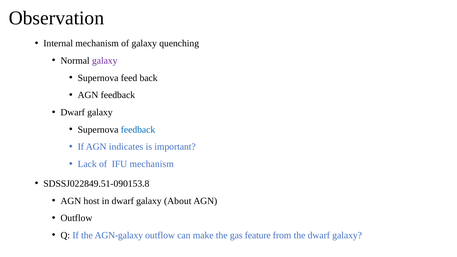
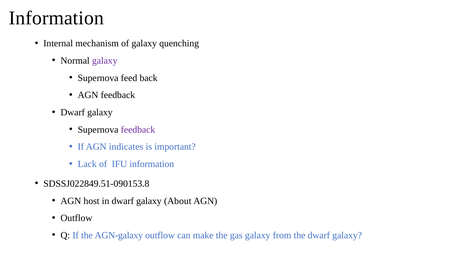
Observation at (56, 18): Observation -> Information
feedback at (138, 130) colour: blue -> purple
IFU mechanism: mechanism -> information
gas feature: feature -> galaxy
